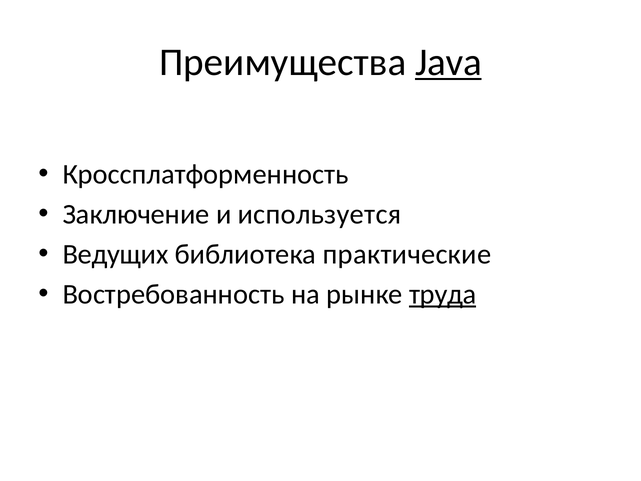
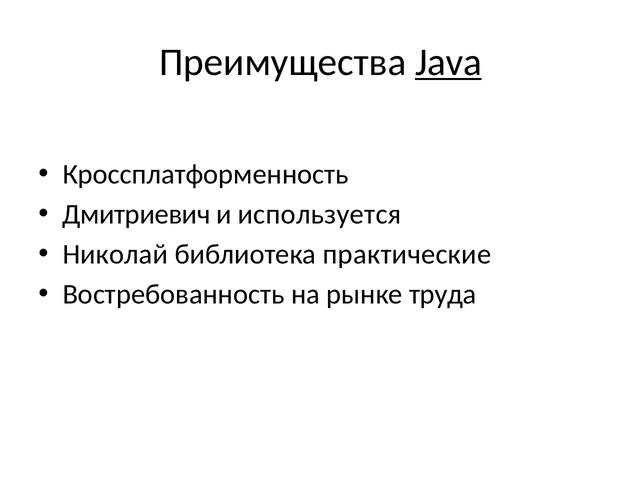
Заключение: Заключение -> Дмитриевич
Ведущих: Ведущих -> Николай
труда underline: present -> none
